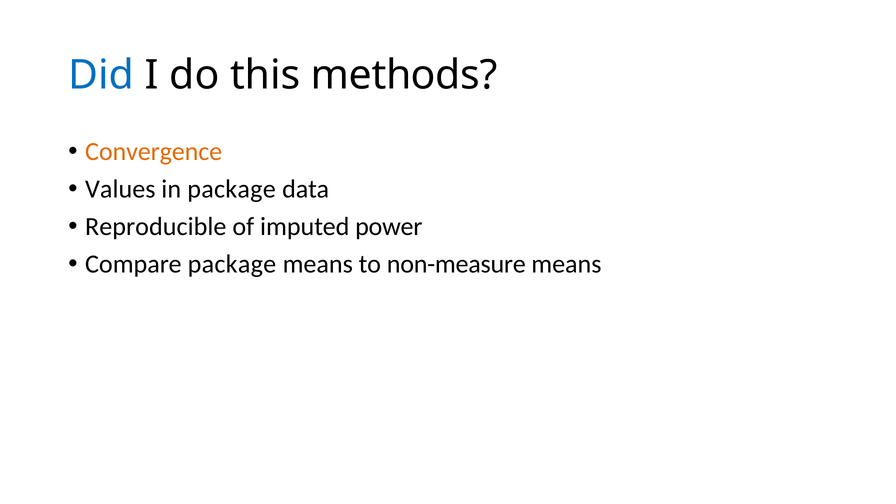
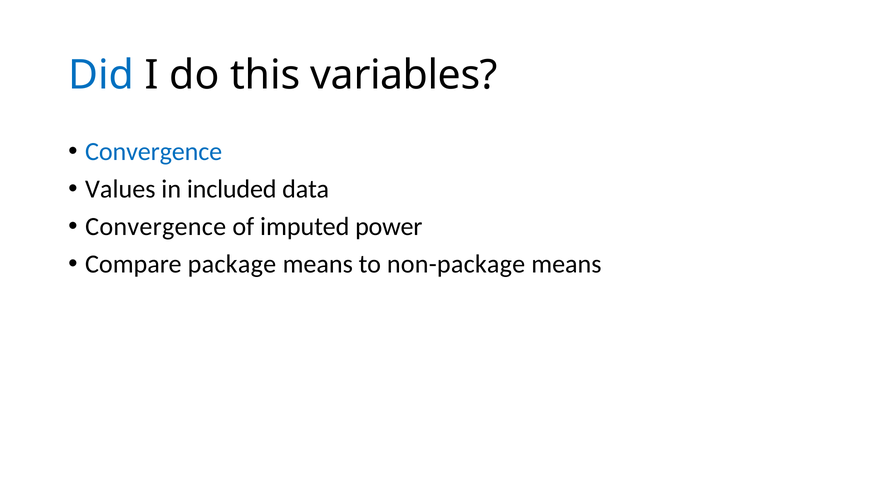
methods: methods -> variables
Convergence at (154, 151) colour: orange -> blue
in package: package -> included
Reproducible at (156, 227): Reproducible -> Convergence
non-measure: non-measure -> non-package
